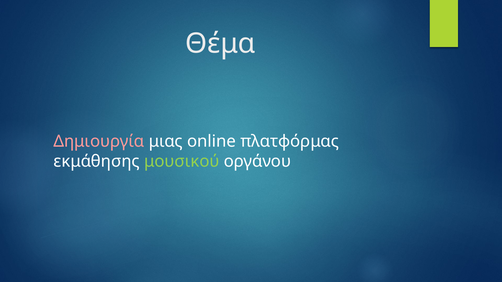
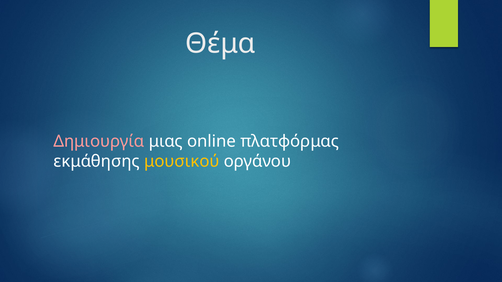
μουσικού colour: light green -> yellow
